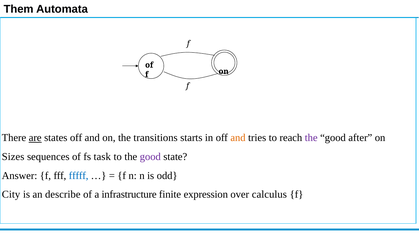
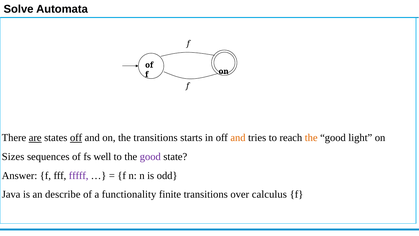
Them: Them -> Solve
off at (76, 138) underline: none -> present
the at (311, 138) colour: purple -> orange
after: after -> light
task: task -> well
fffff colour: blue -> purple
City: City -> Java
infrastructure: infrastructure -> functionality
finite expression: expression -> transitions
